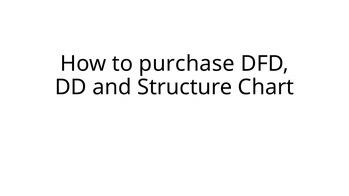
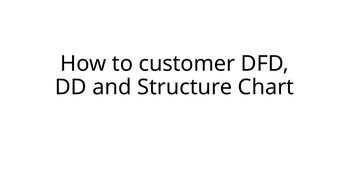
purchase: purchase -> customer
